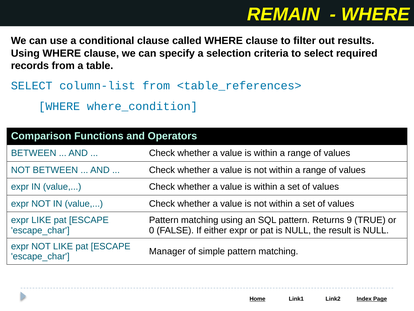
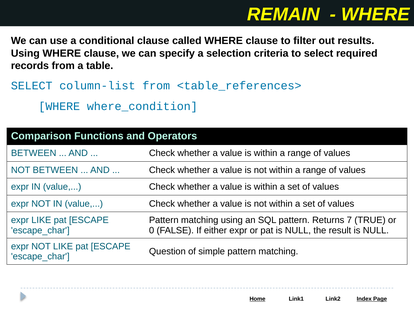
9: 9 -> 7
Manager: Manager -> Question
